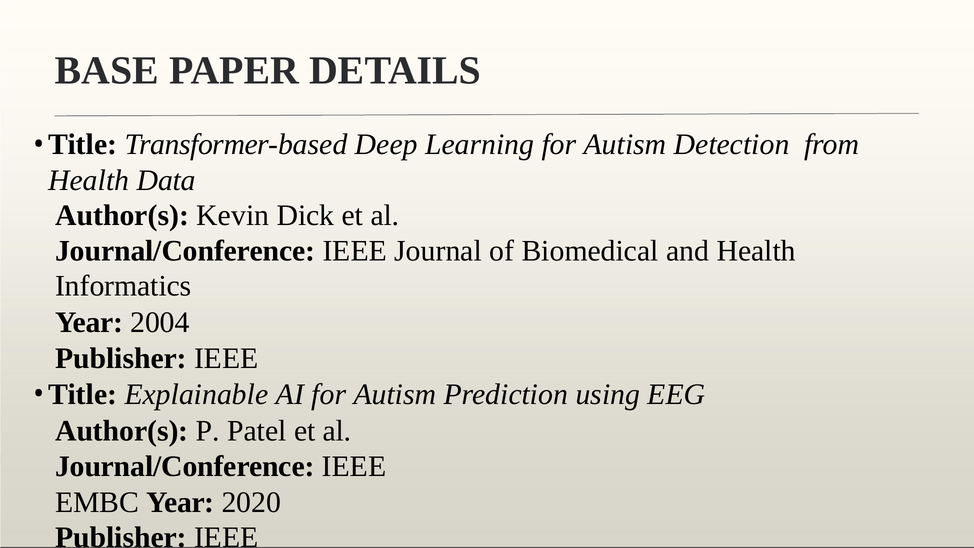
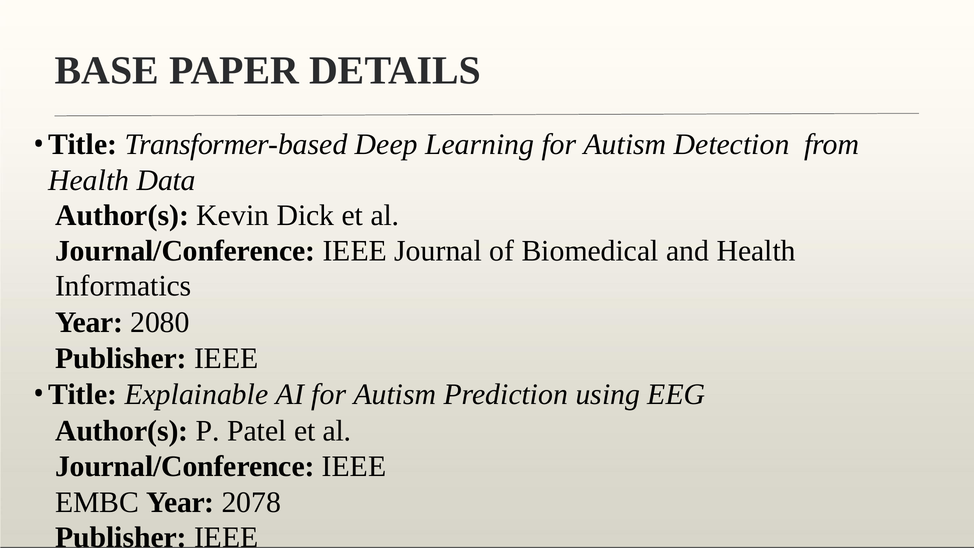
2004: 2004 -> 2080
2020: 2020 -> 2078
